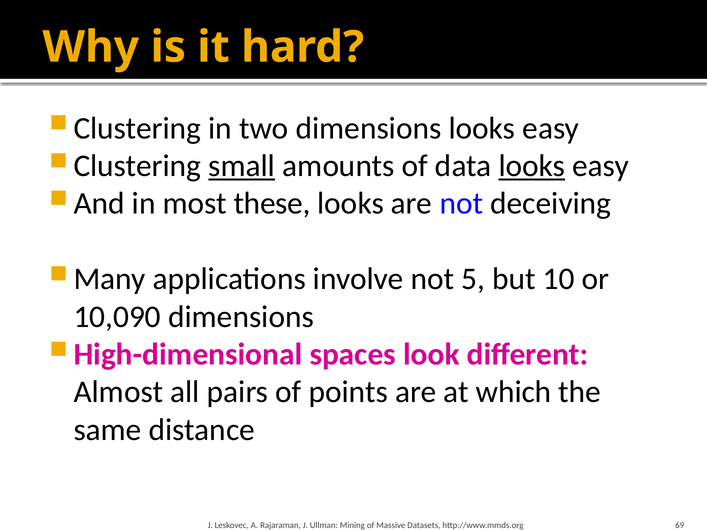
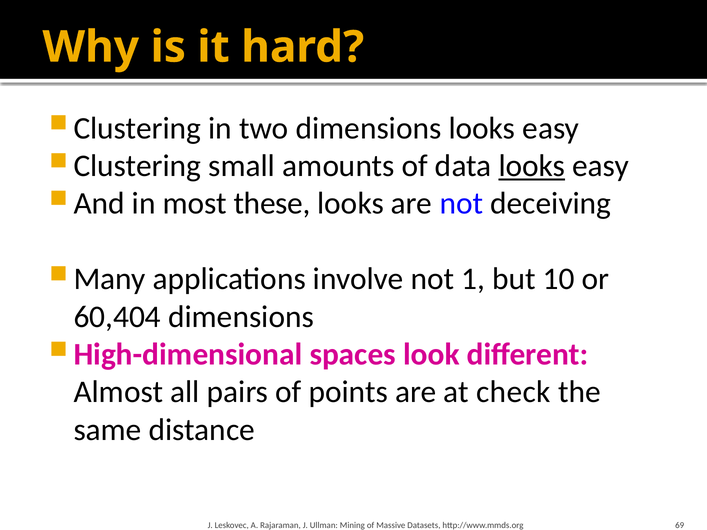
small underline: present -> none
5: 5 -> 1
10,090: 10,090 -> 60,404
which: which -> check
